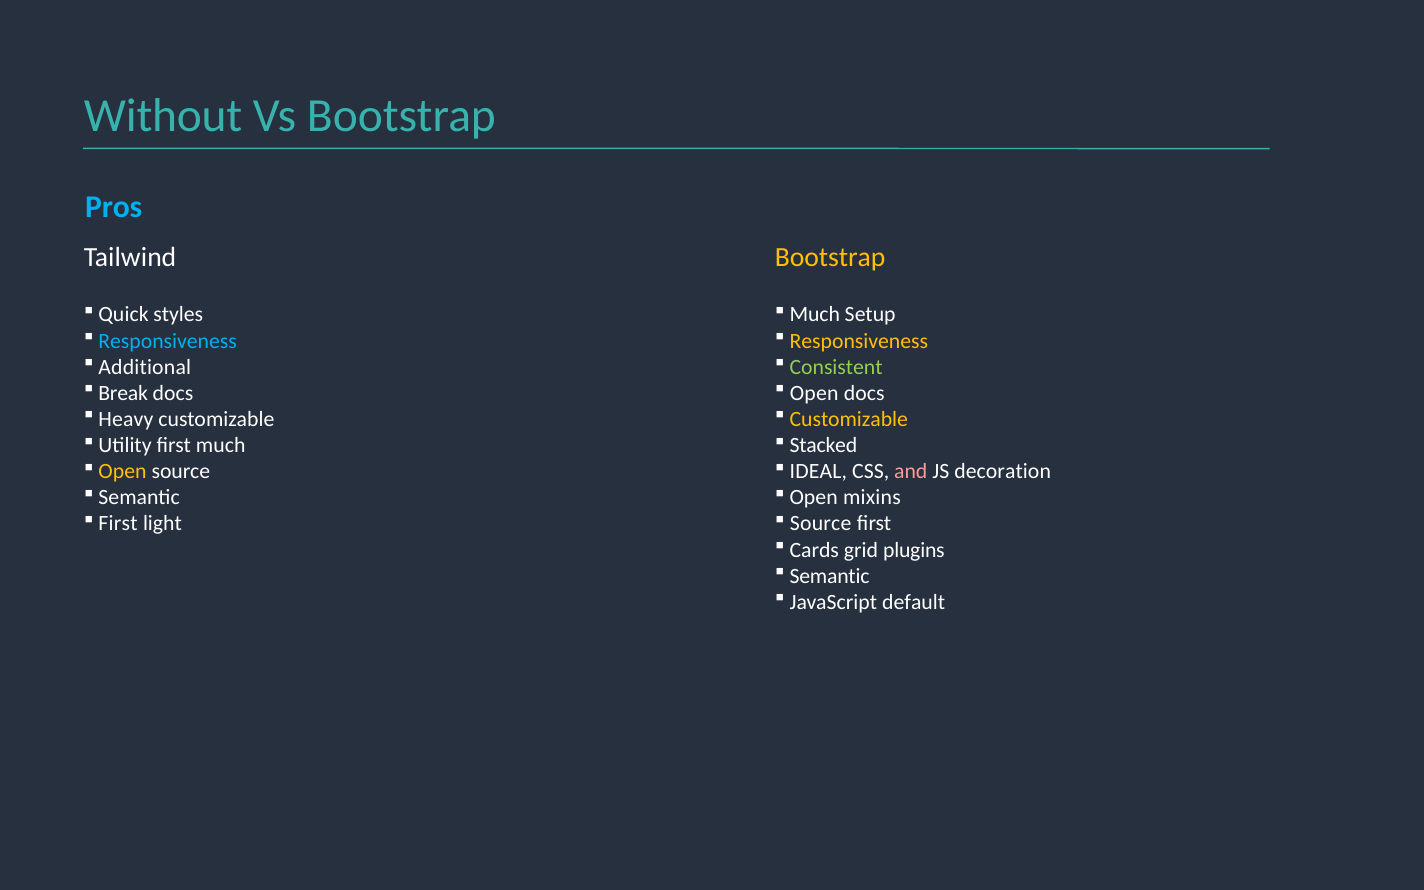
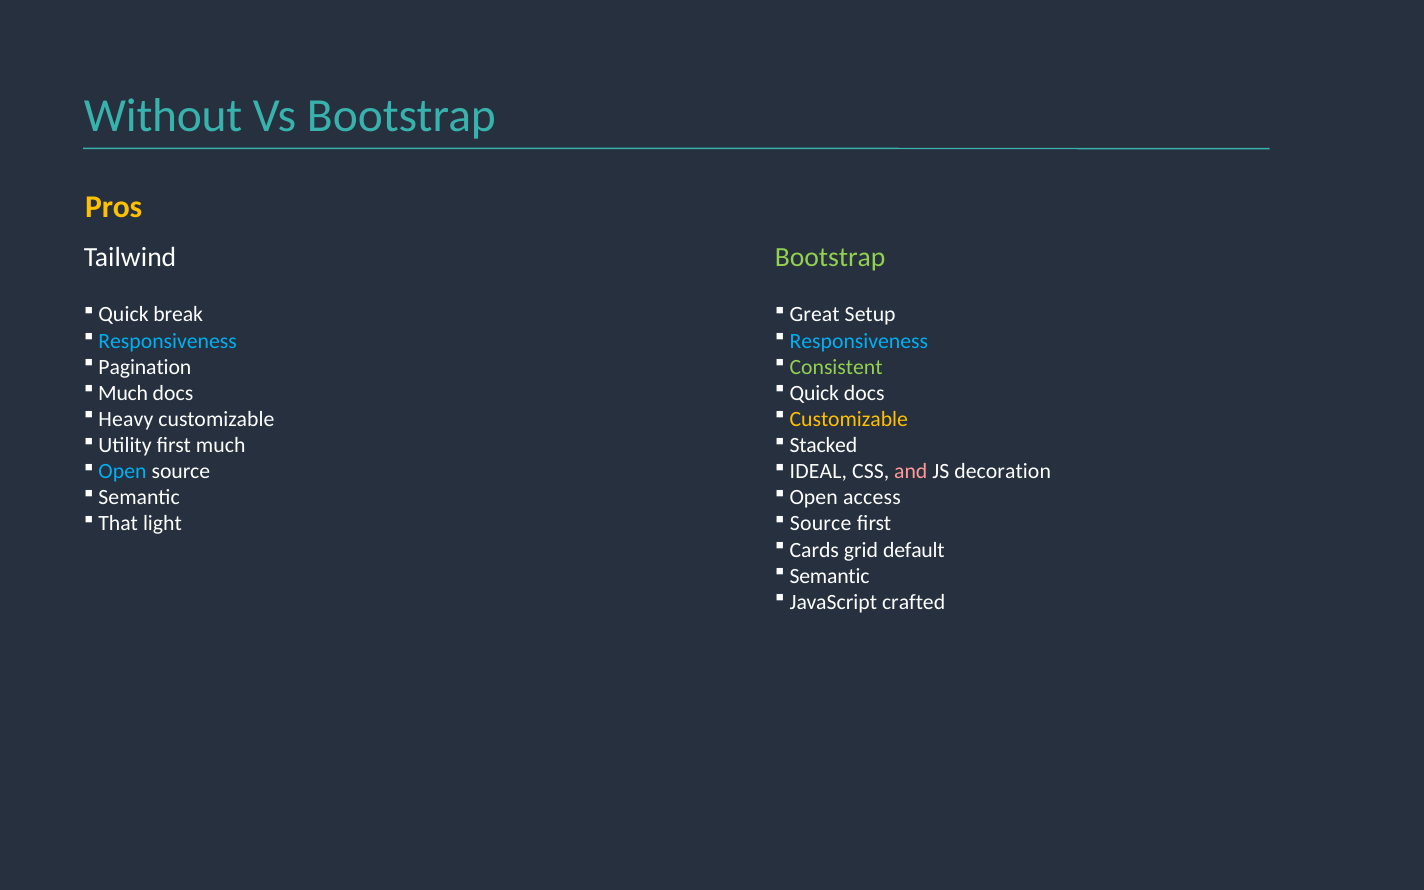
Pros colour: light blue -> yellow
Bootstrap at (830, 257) colour: yellow -> light green
styles: styles -> break
Much at (815, 315): Much -> Great
Responsiveness at (859, 341) colour: yellow -> light blue
Additional: Additional -> Pagination
Break at (123, 393): Break -> Much
Open at (814, 393): Open -> Quick
Open at (123, 471) colour: yellow -> light blue
mixins: mixins -> access
First at (118, 524): First -> That
plugins: plugins -> default
default: default -> crafted
